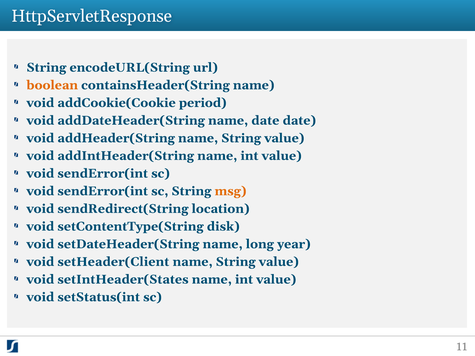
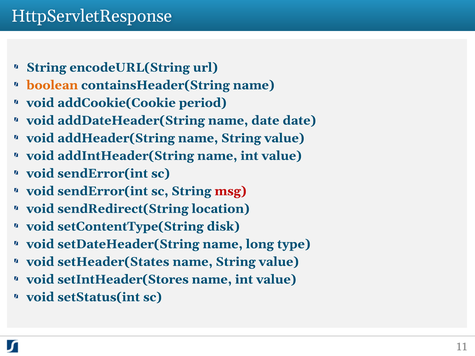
msg colour: orange -> red
year: year -> type
setHeader(Client: setHeader(Client -> setHeader(States
setIntHeader(States: setIntHeader(States -> setIntHeader(Stores
